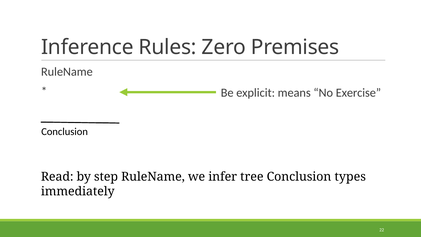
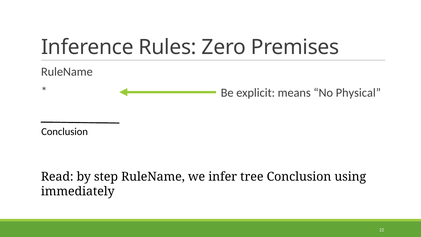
Exercise: Exercise -> Physical
types: types -> using
